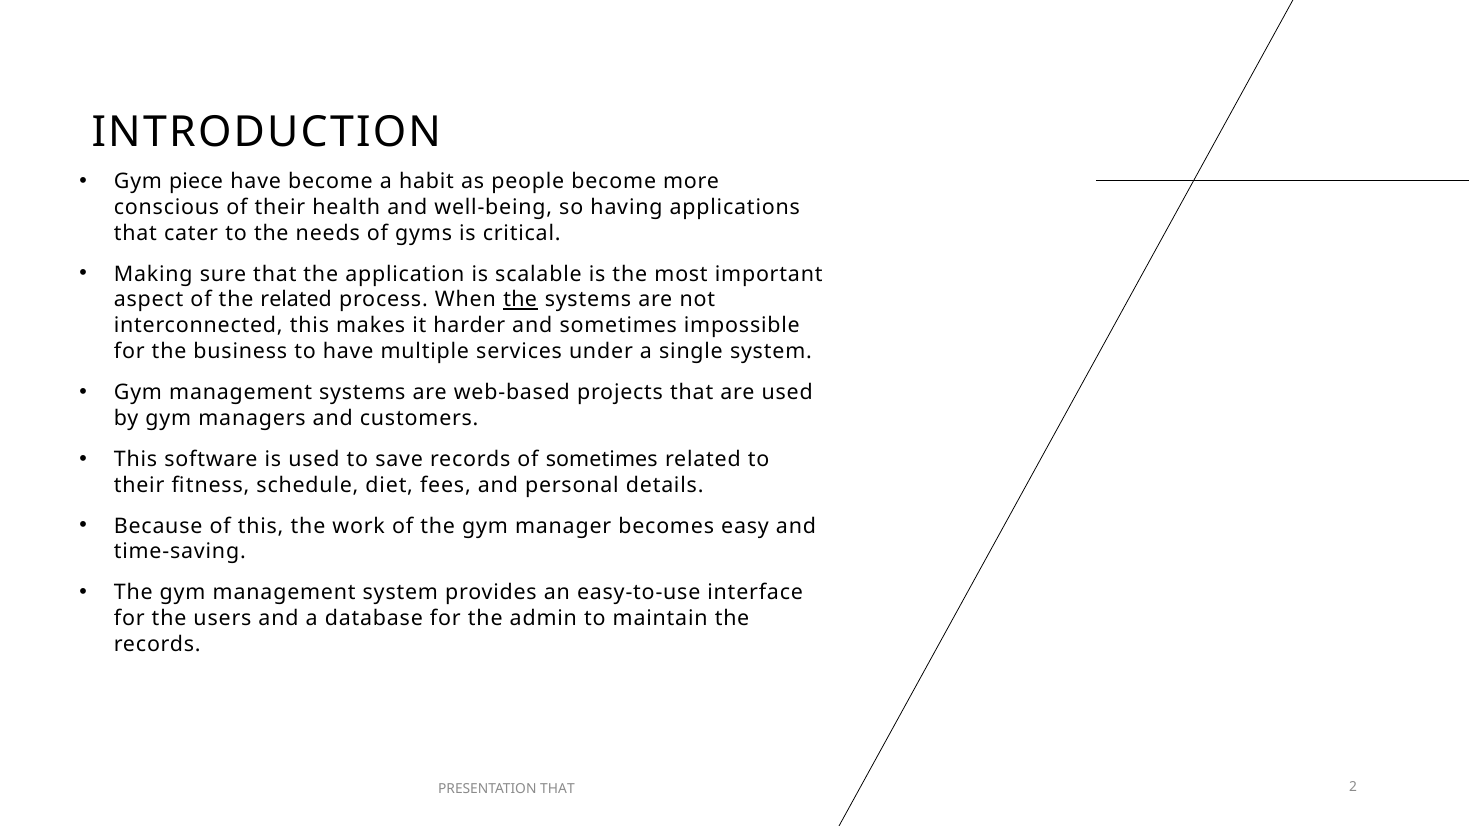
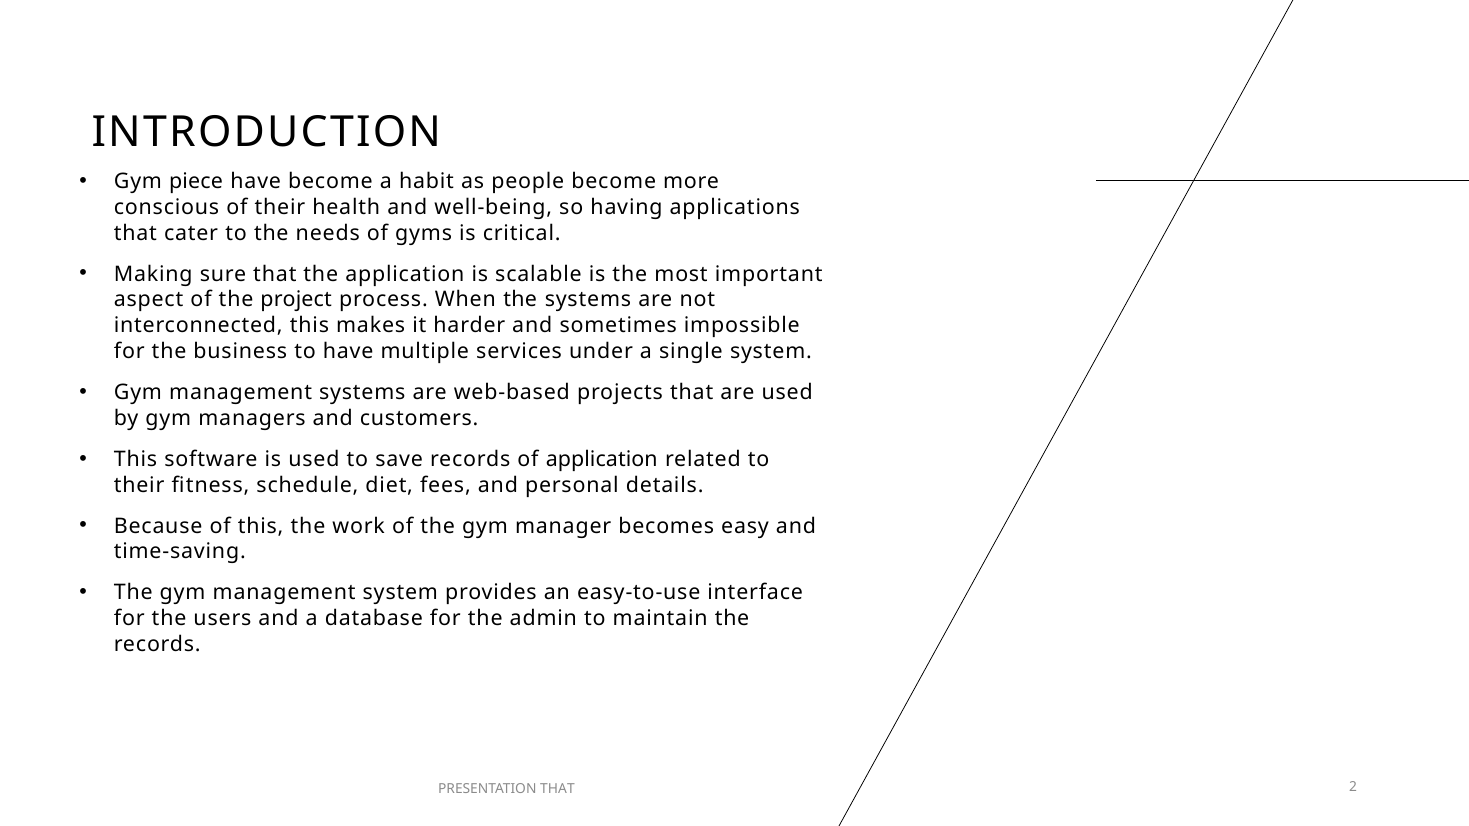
the related: related -> project
the at (520, 300) underline: present -> none
of sometimes: sometimes -> application
